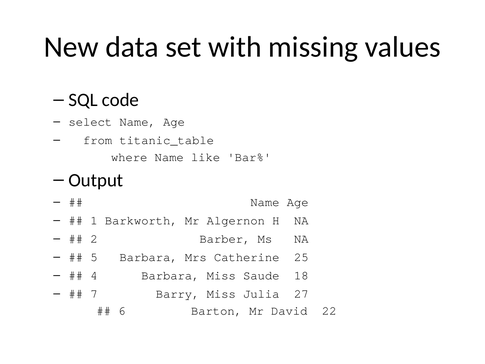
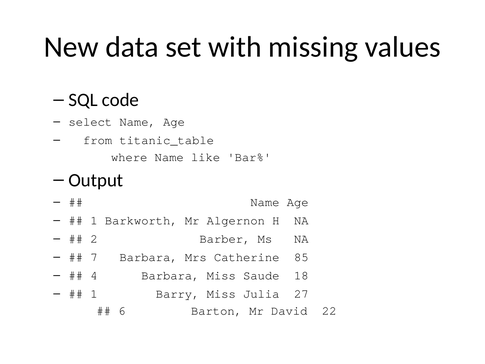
5: 5 -> 7
25: 25 -> 85
7 at (94, 294): 7 -> 1
